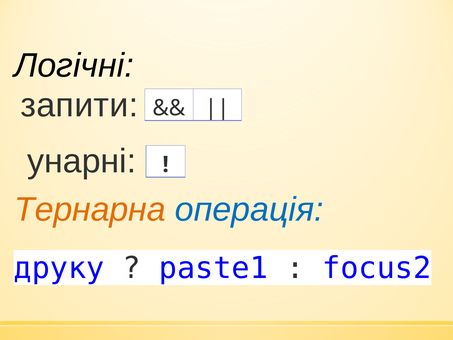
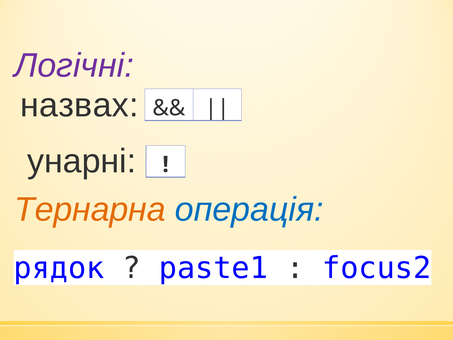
Логічні colour: black -> purple
запити: запити -> назвах
друку: друку -> рядок
